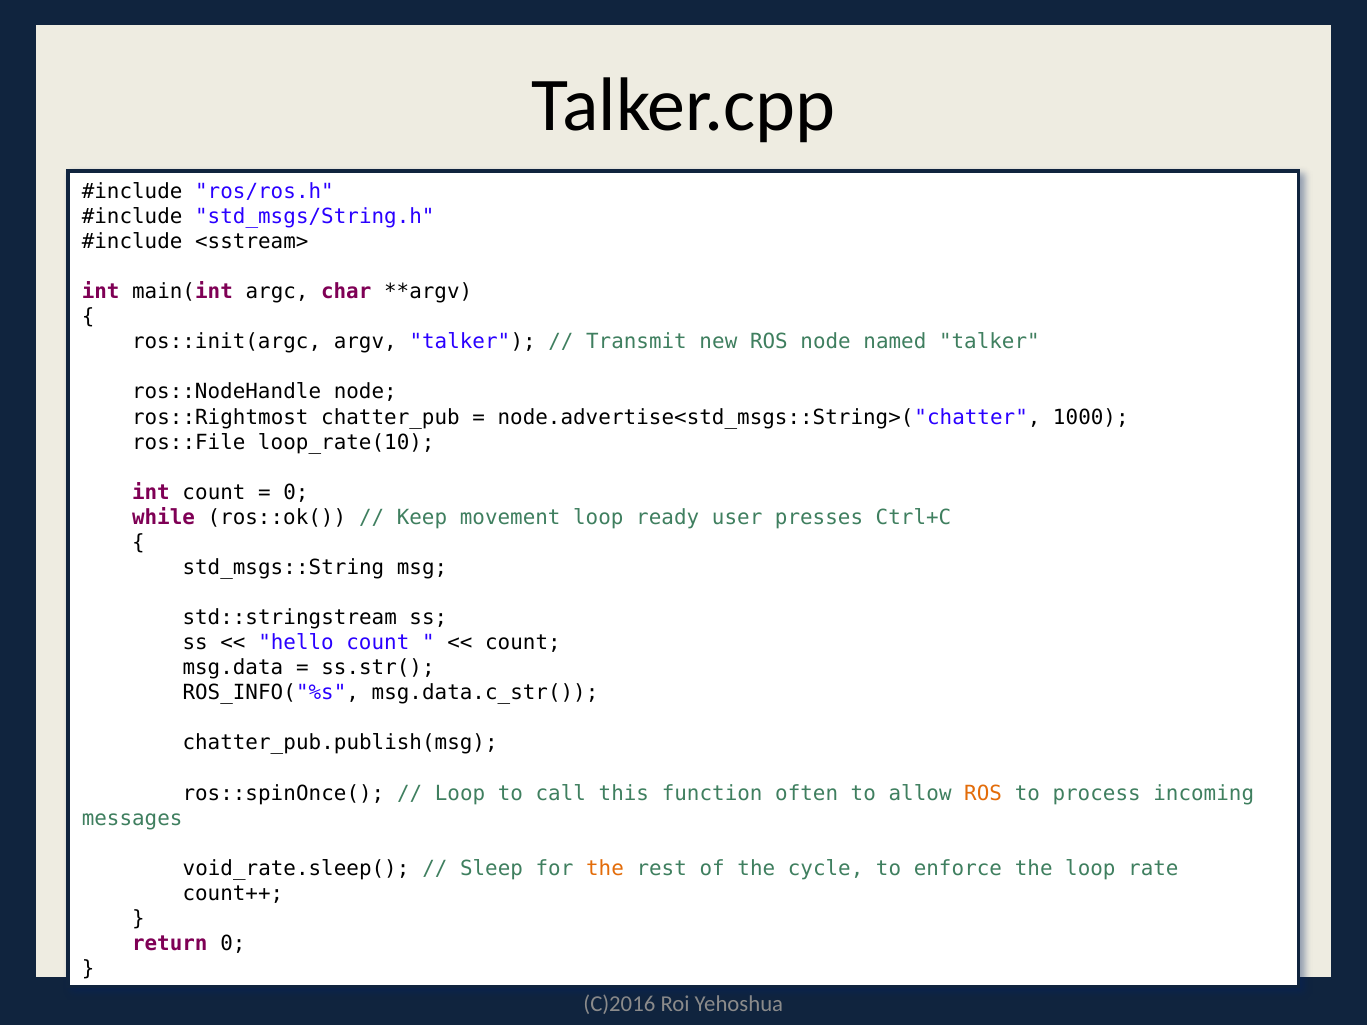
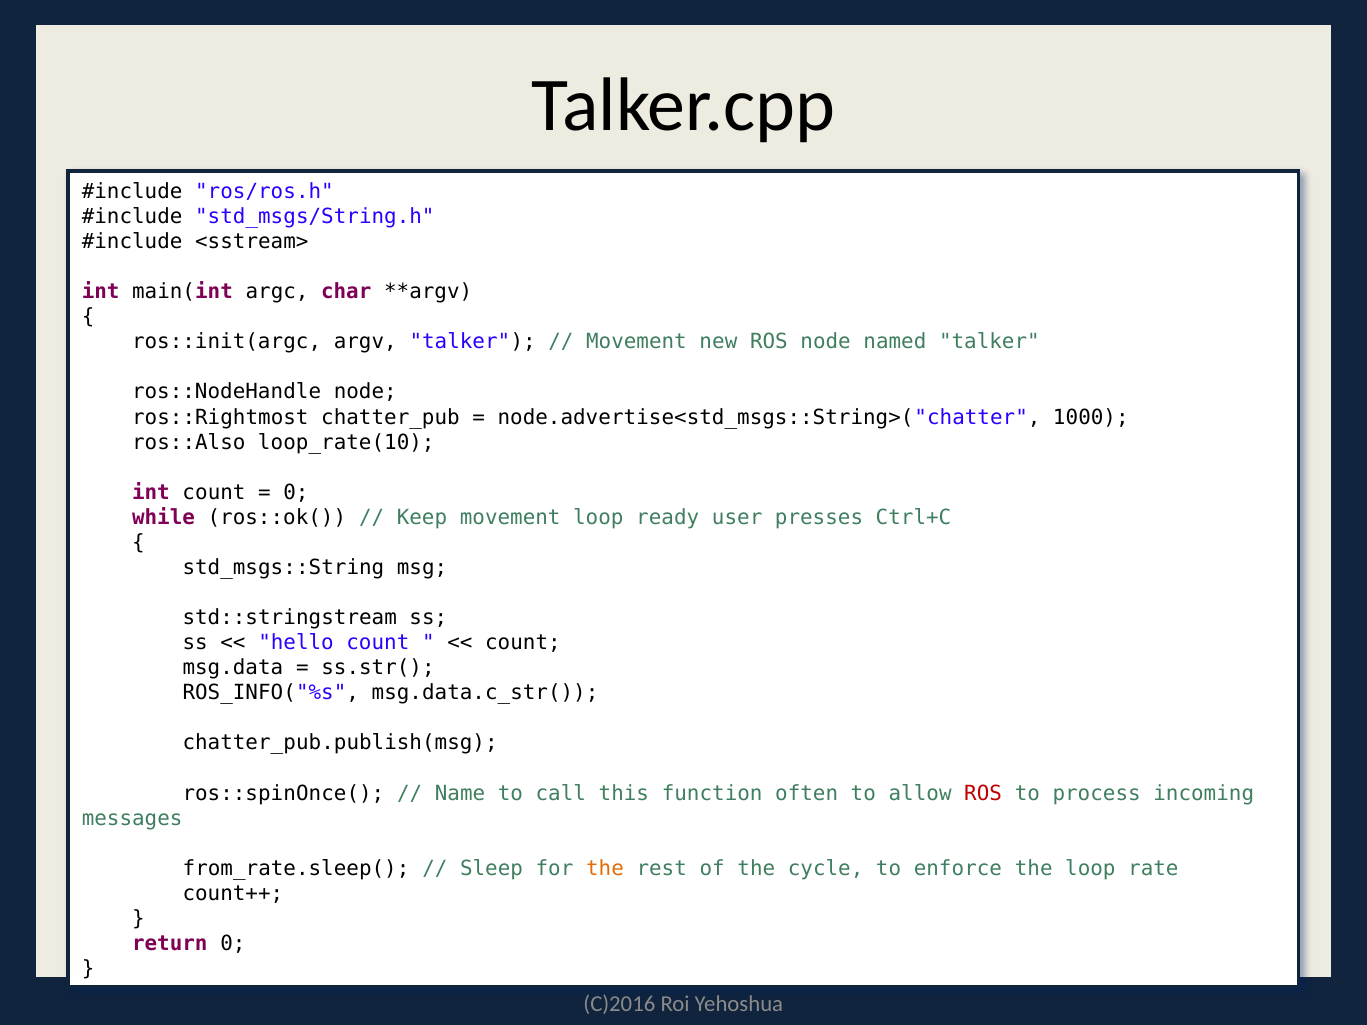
Transmit at (636, 342): Transmit -> Movement
ros::File: ros::File -> ros::Also
Loop at (460, 793): Loop -> Name
ROS at (983, 793) colour: orange -> red
void_rate.sleep(: void_rate.sleep( -> from_rate.sleep(
